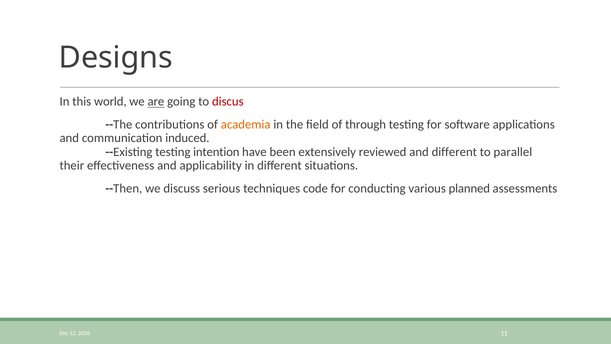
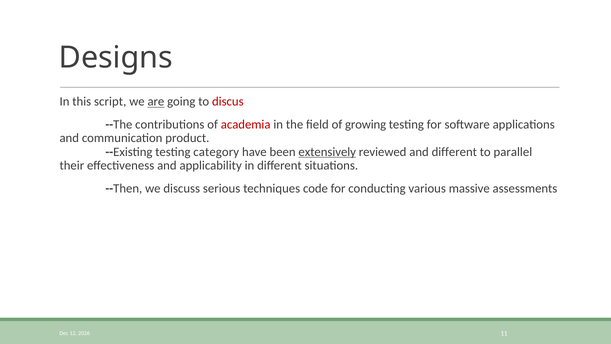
world: world -> script
academia colour: orange -> red
through: through -> growing
induced: induced -> product
intention: intention -> category
extensively underline: none -> present
planned: planned -> massive
